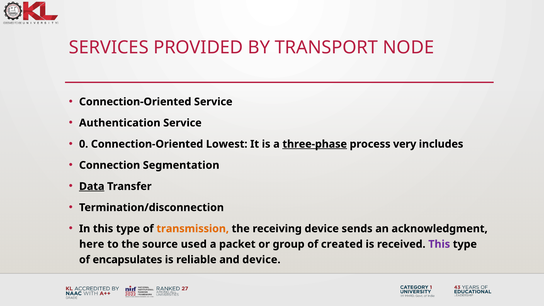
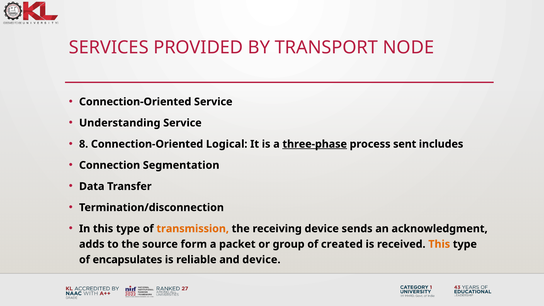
Authentication: Authentication -> Understanding
0: 0 -> 8
Lowest: Lowest -> Logical
very: very -> sent
Data underline: present -> none
here: here -> adds
used: used -> form
This at (439, 244) colour: purple -> orange
